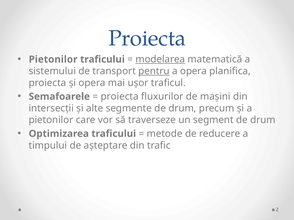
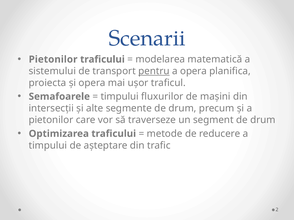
Proiecta at (147, 38): Proiecta -> Scenarii
modelarea underline: present -> none
proiecta at (120, 97): proiecta -> timpului
